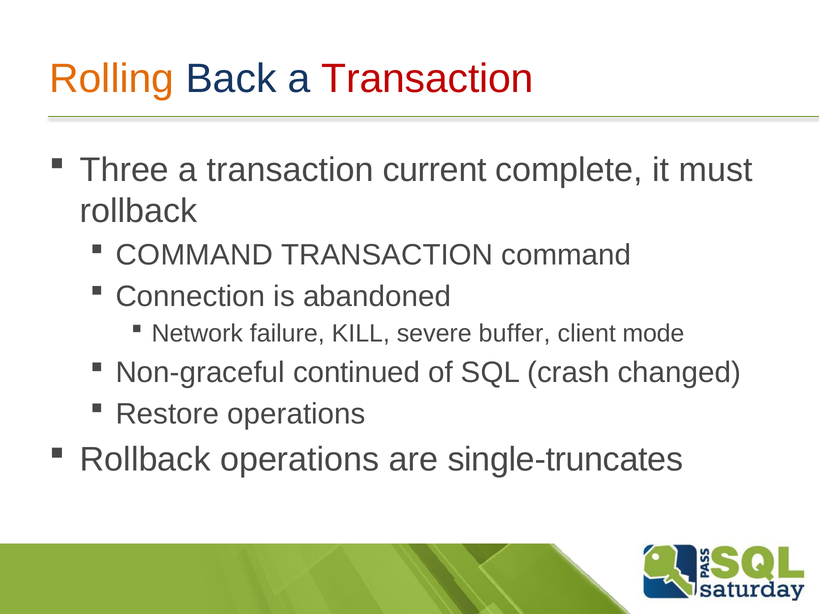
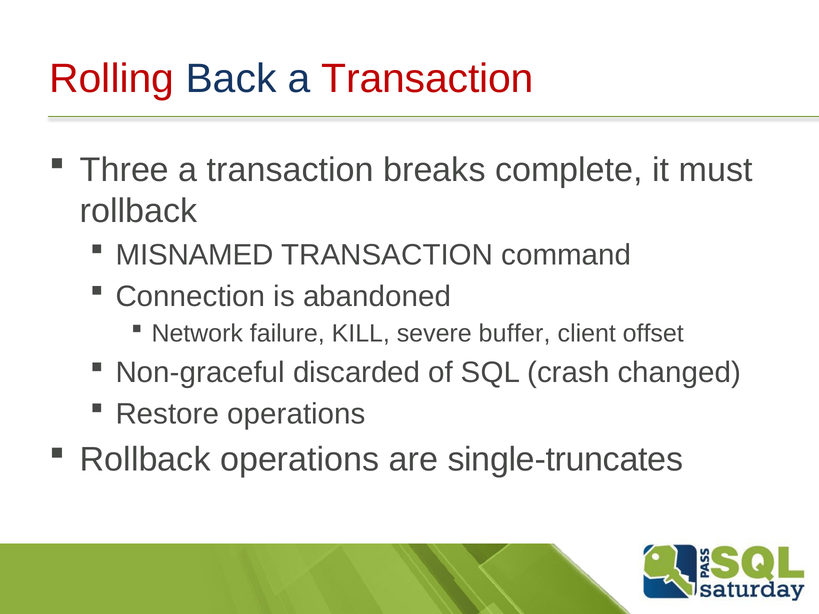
Rolling colour: orange -> red
current: current -> breaks
COMMAND at (194, 255): COMMAND -> MISNAMED
mode: mode -> offset
continued: continued -> discarded
